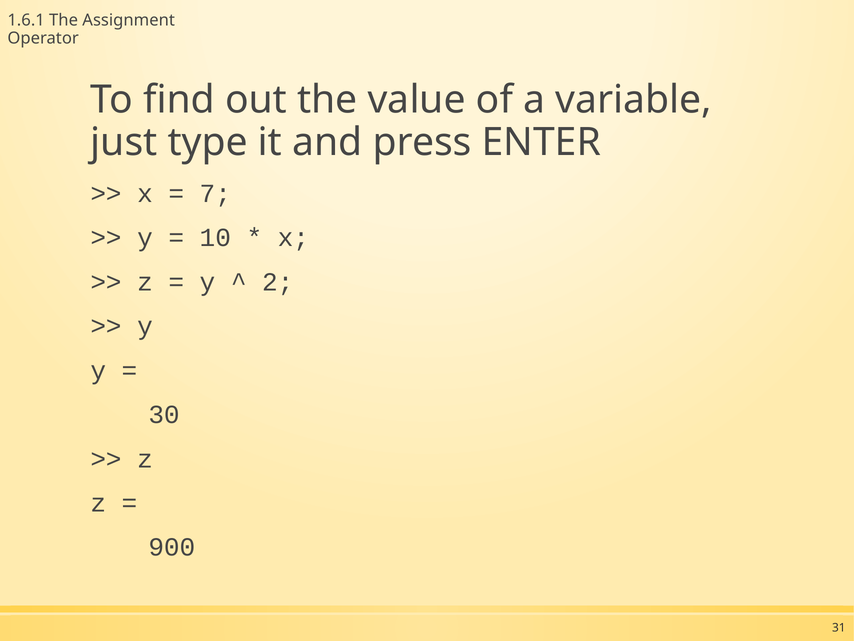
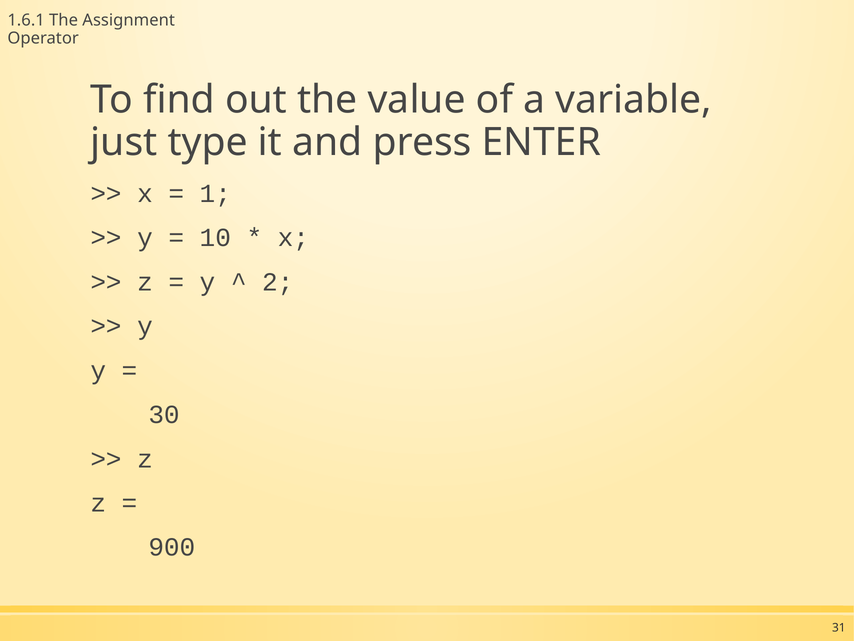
7: 7 -> 1
